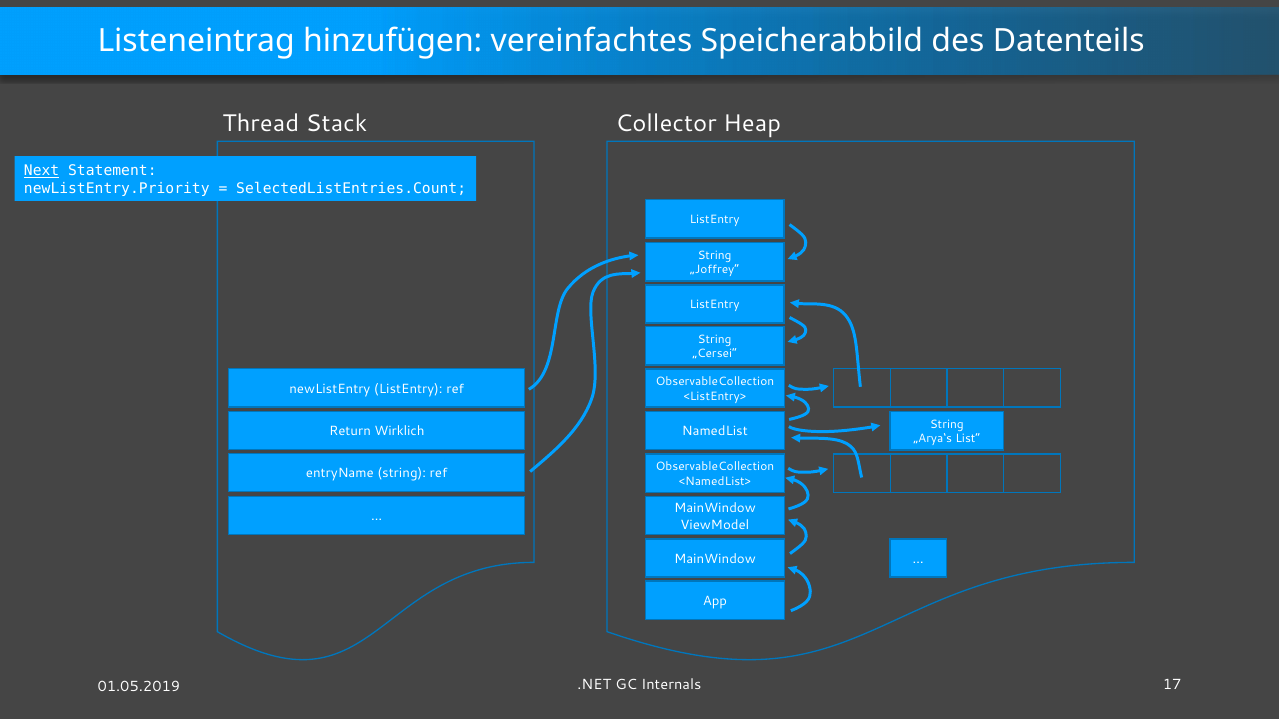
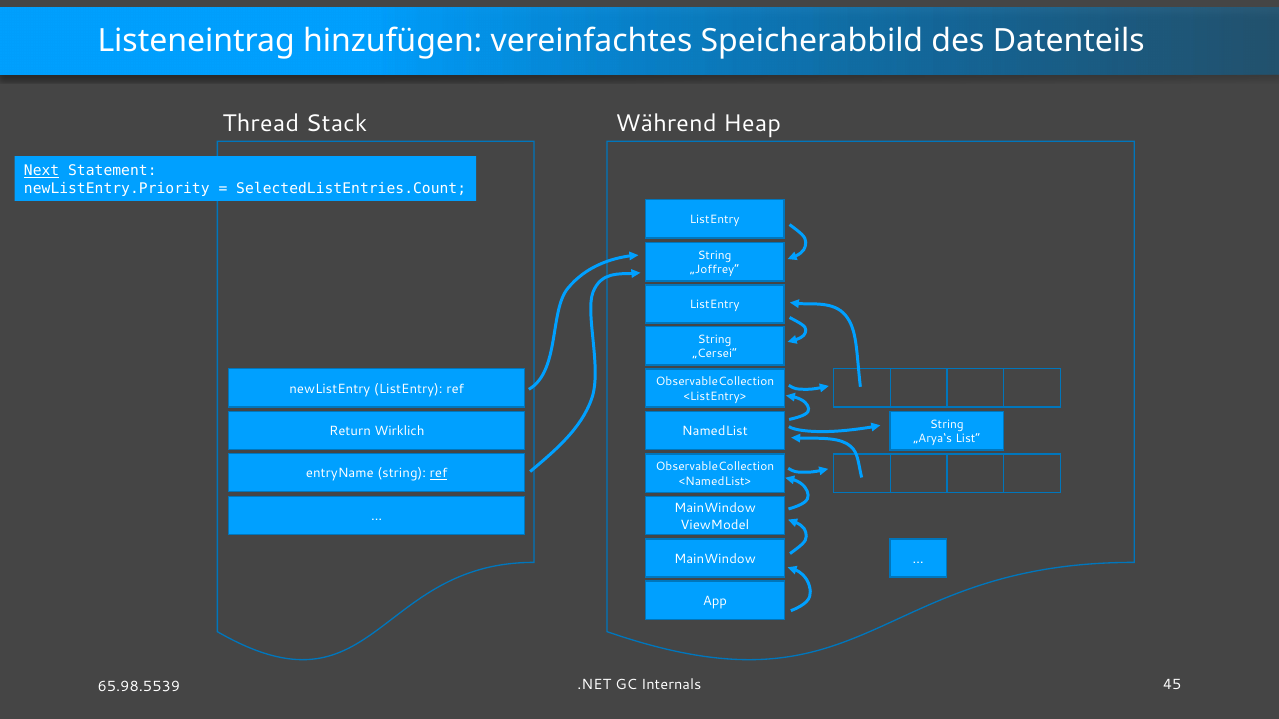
Collector: Collector -> Während
ref at (439, 474) underline: none -> present
17: 17 -> 45
01.05.2019: 01.05.2019 -> 65.98.5539
